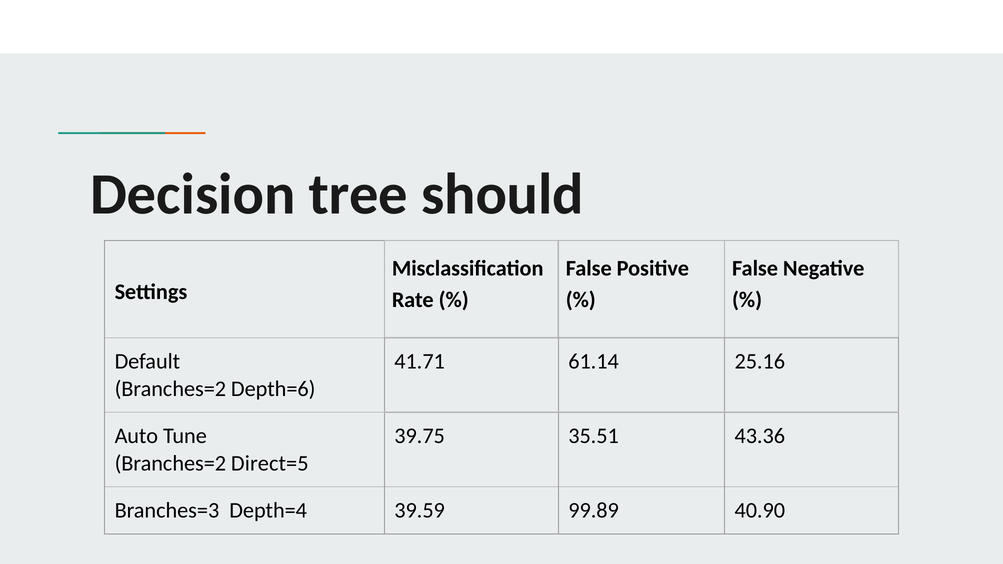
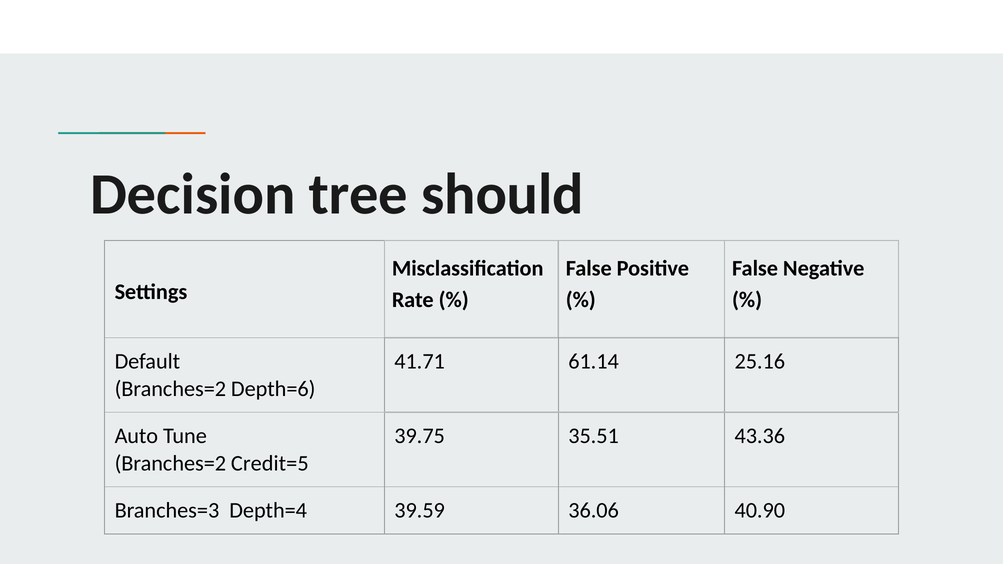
Direct=5: Direct=5 -> Credit=5
99.89: 99.89 -> 36.06
